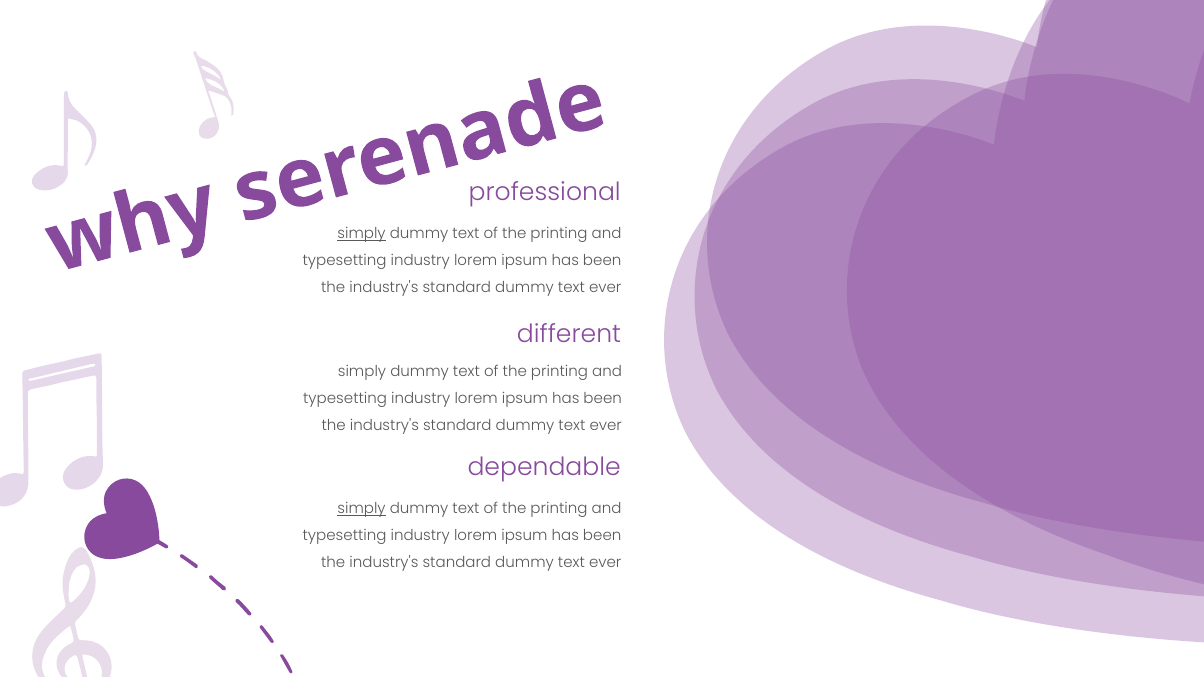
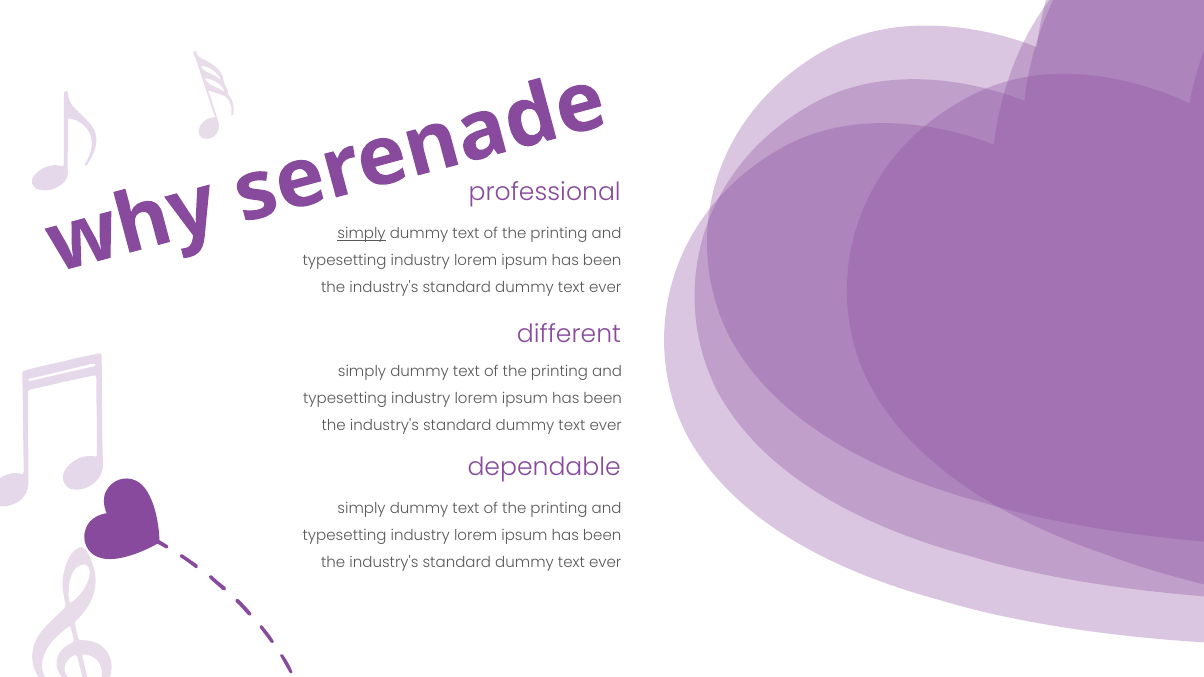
simply at (362, 509) underline: present -> none
